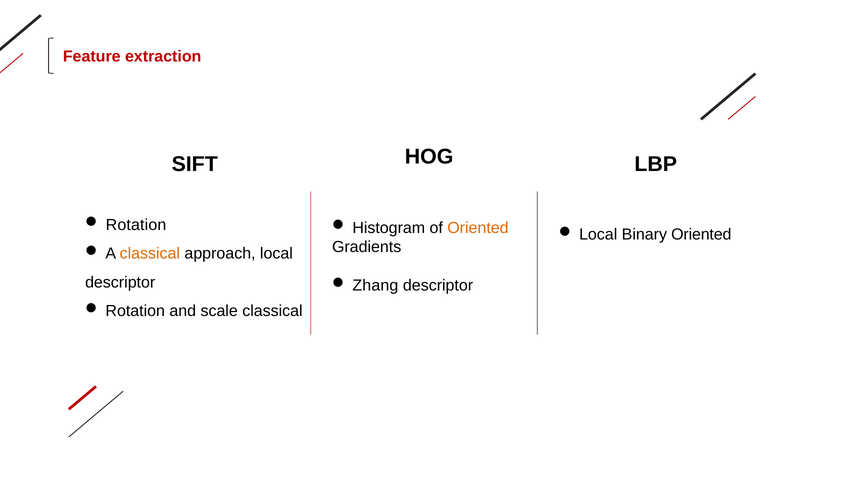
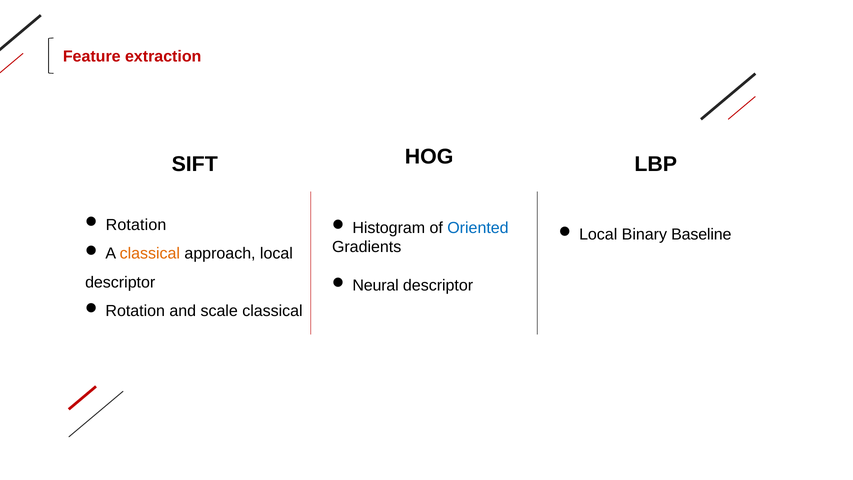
Oriented at (478, 228) colour: orange -> blue
Binary Oriented: Oriented -> Baseline
Zhang: Zhang -> Neural
